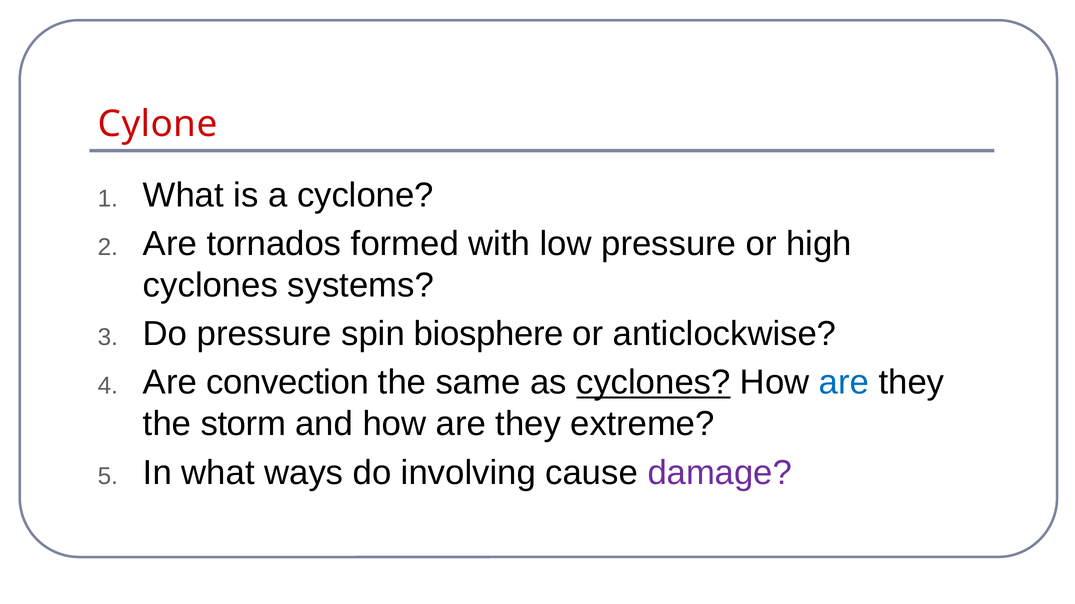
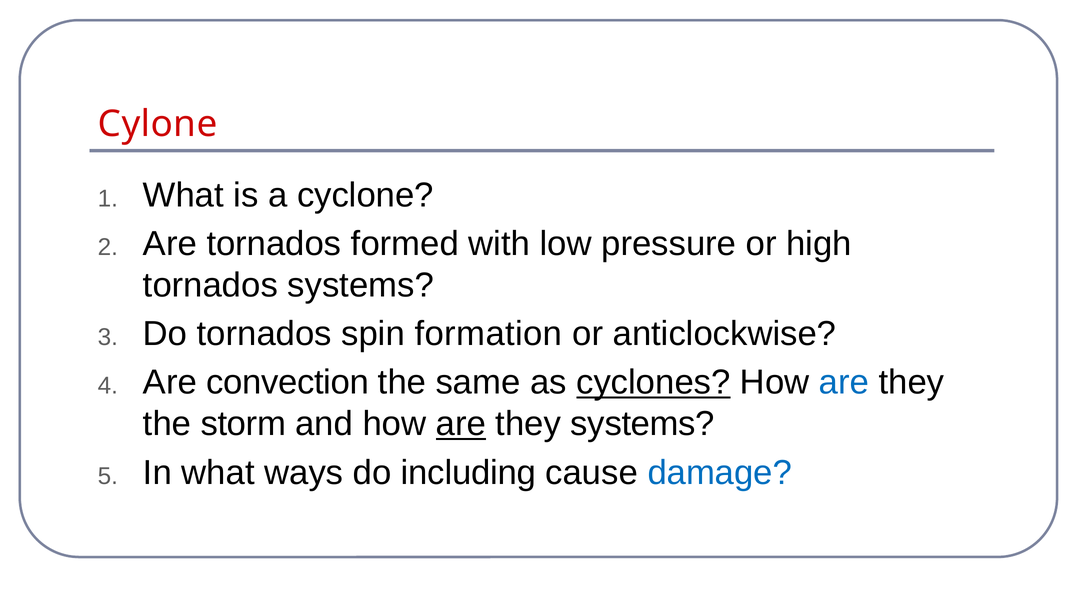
cyclones at (210, 286): cyclones -> tornados
Do pressure: pressure -> tornados
biosphere: biosphere -> formation
are at (461, 425) underline: none -> present
they extreme: extreme -> systems
involving: involving -> including
damage colour: purple -> blue
